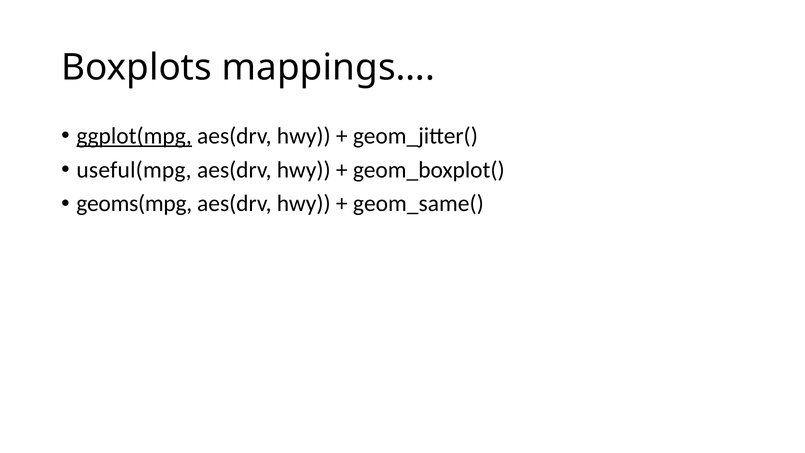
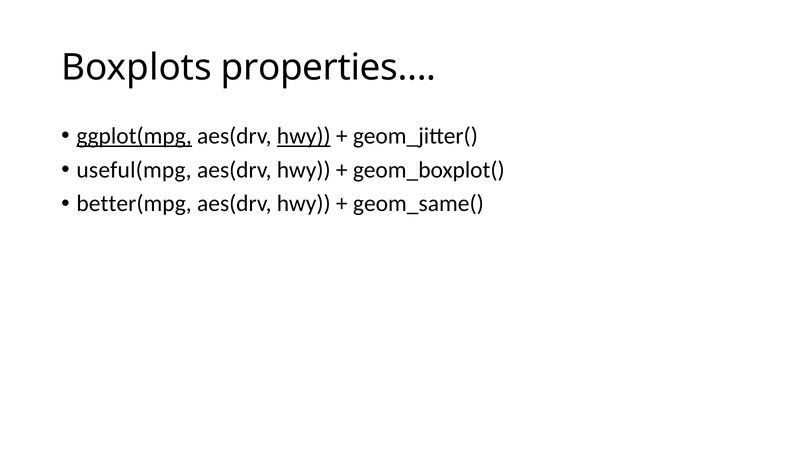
mappings…: mappings… -> properties…
hwy at (304, 136) underline: none -> present
geoms(mpg: geoms(mpg -> better(mpg
